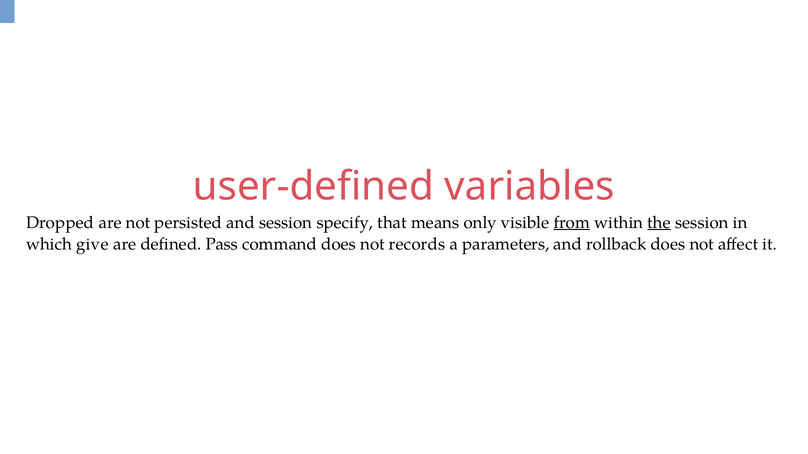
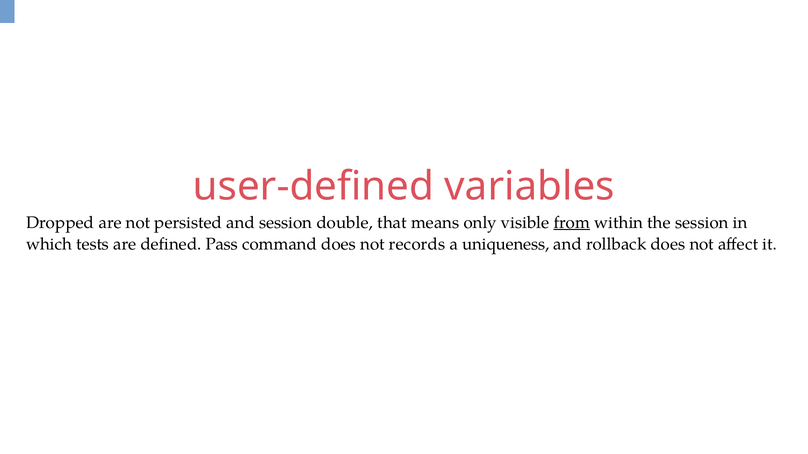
specify: specify -> double
the underline: present -> none
give: give -> tests
parameters: parameters -> uniqueness
